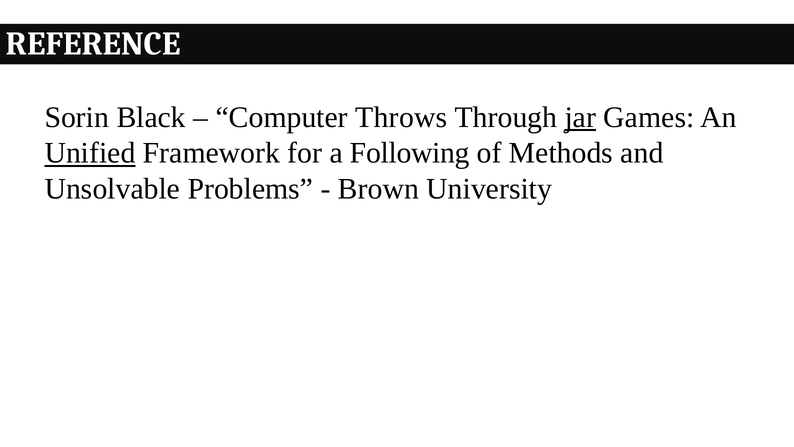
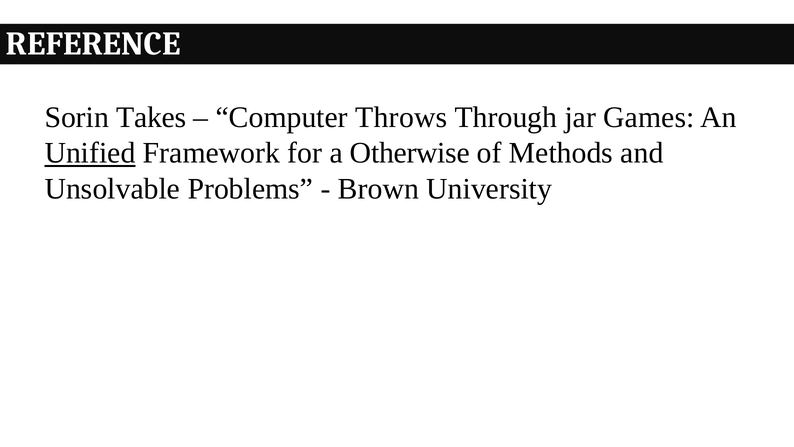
Black: Black -> Takes
jar underline: present -> none
Following: Following -> Otherwise
